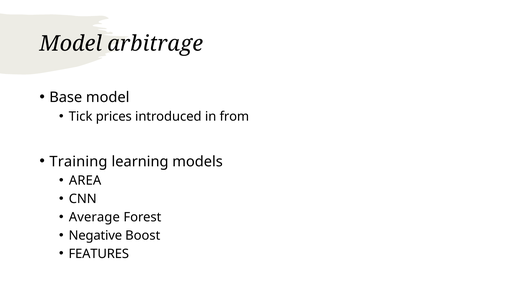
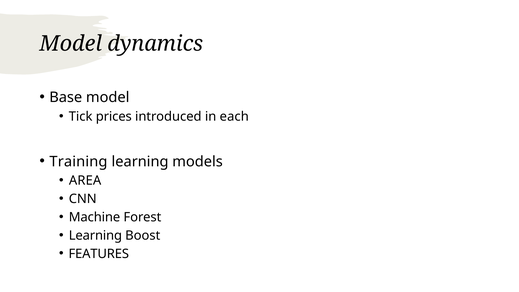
arbitrage: arbitrage -> dynamics
from: from -> each
Average: Average -> Machine
Negative at (95, 235): Negative -> Learning
